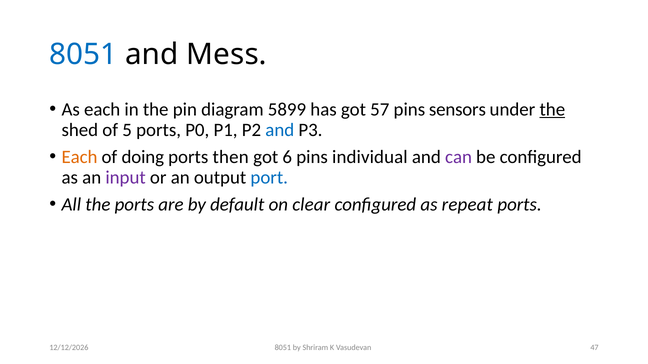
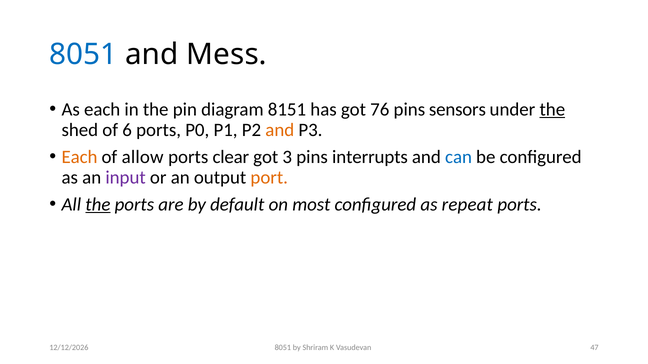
5899: 5899 -> 8151
57: 57 -> 76
5: 5 -> 6
and at (280, 130) colour: blue -> orange
doing: doing -> allow
then: then -> clear
6: 6 -> 3
individual: individual -> interrupts
can colour: purple -> blue
port colour: blue -> orange
the at (98, 205) underline: none -> present
clear: clear -> most
